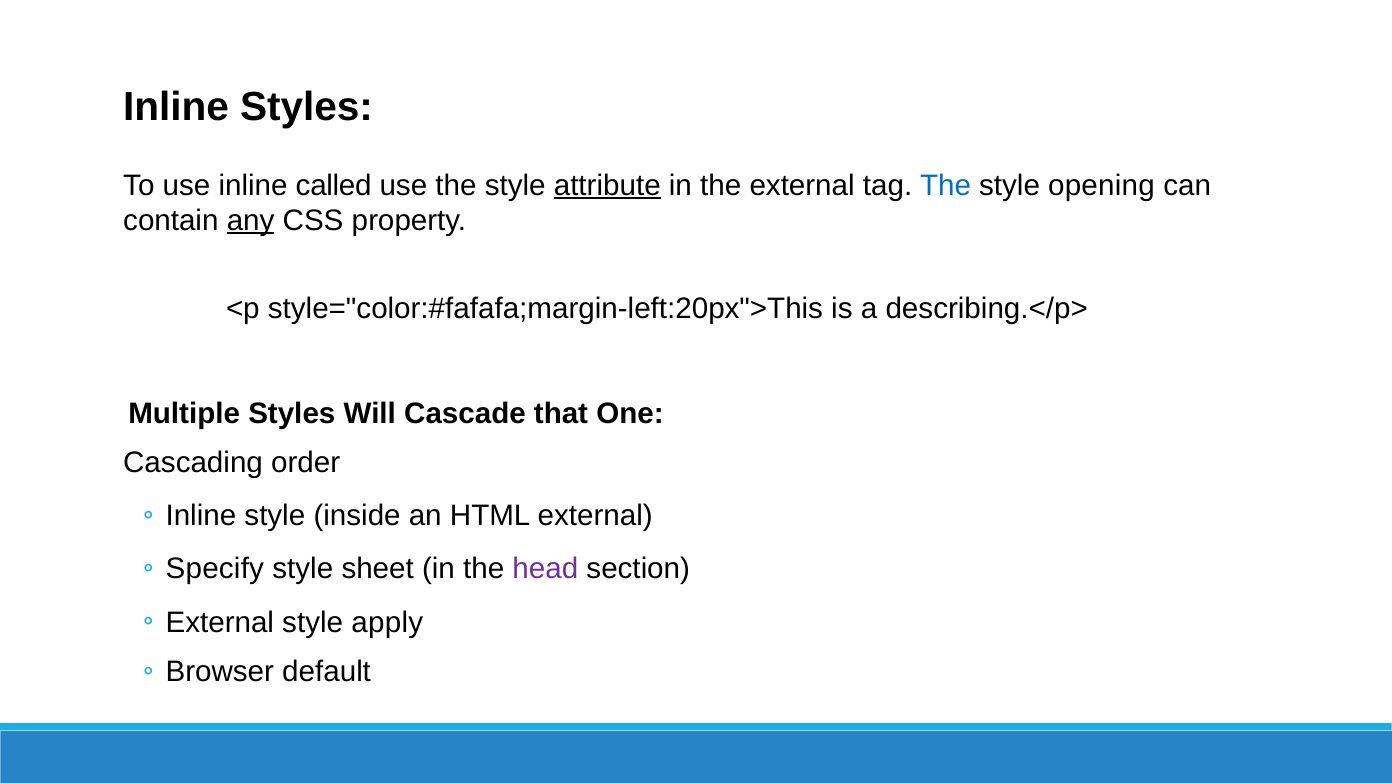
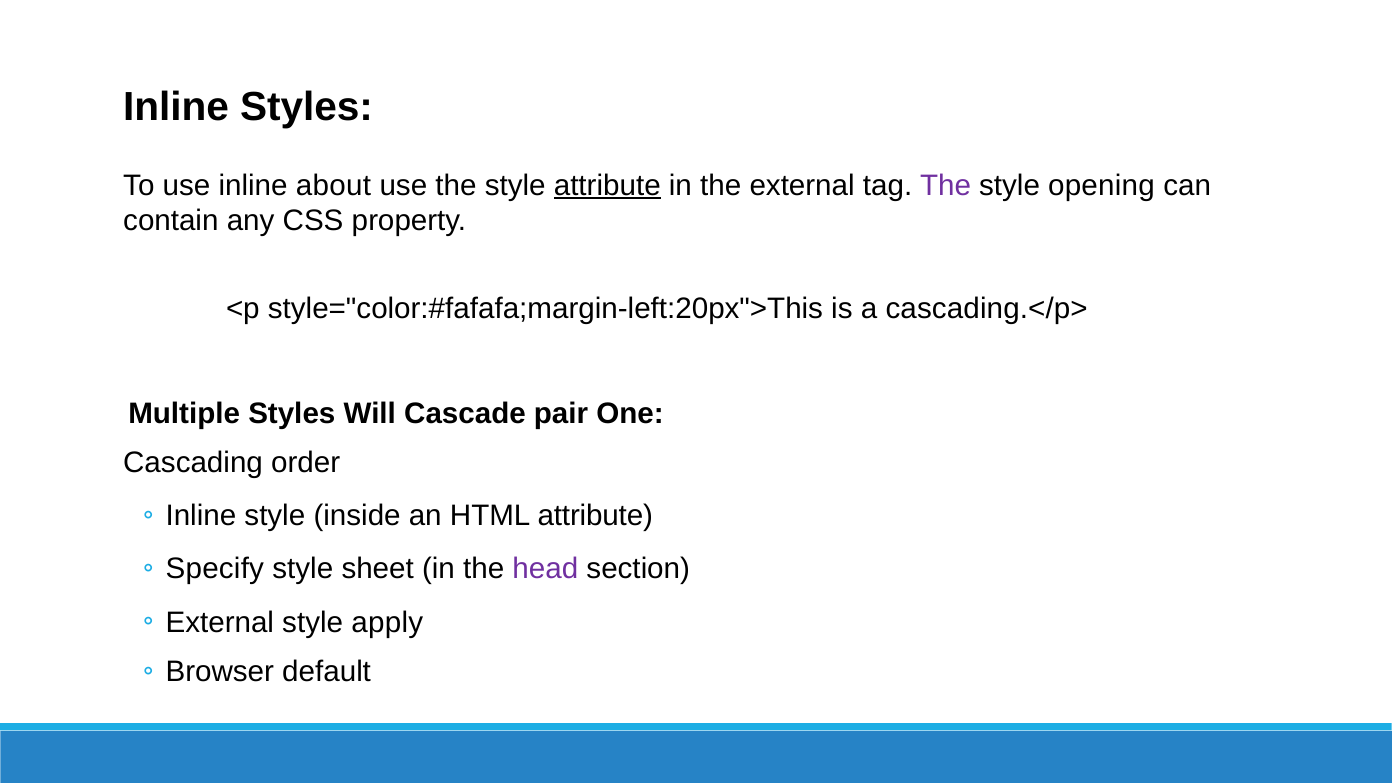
called: called -> about
The at (946, 185) colour: blue -> purple
any underline: present -> none
describing.</p>: describing.</p> -> cascading.</p>
that: that -> pair
HTML external: external -> attribute
